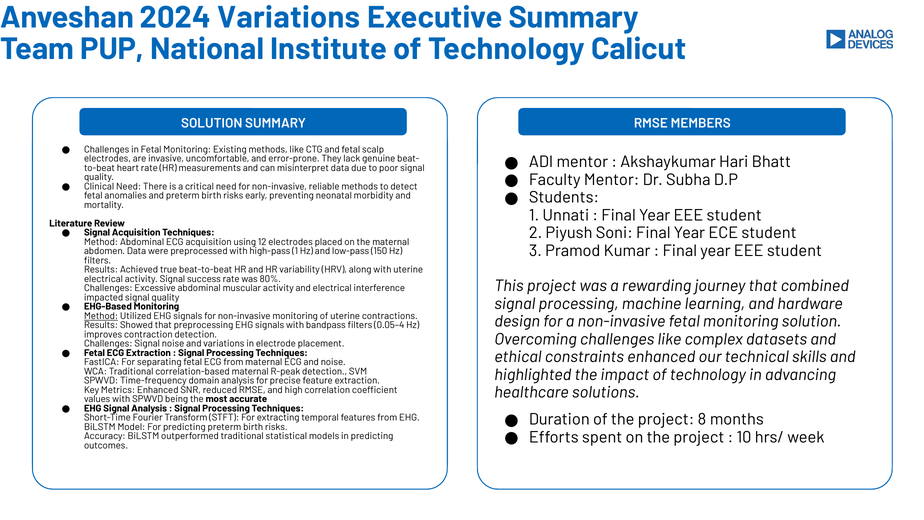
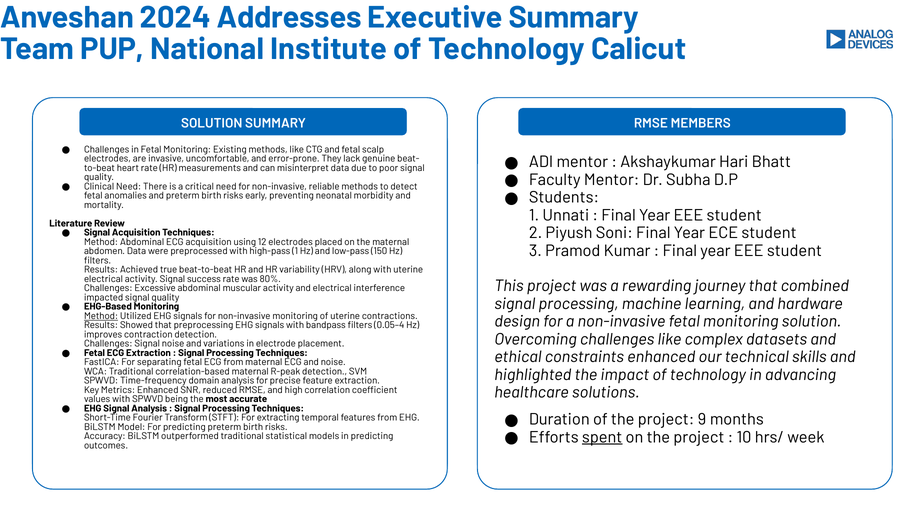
2024 Variations: Variations -> Addresses
8: 8 -> 9
spent underline: none -> present
